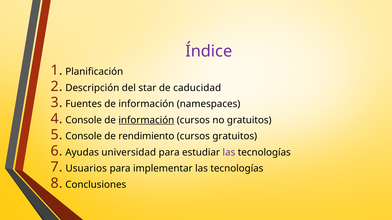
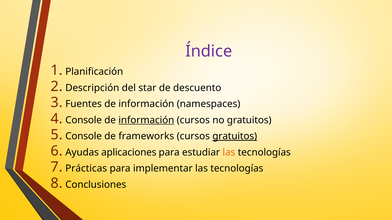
caducidad: caducidad -> descuento
rendimiento: rendimiento -> frameworks
gratuitos at (235, 136) underline: none -> present
universidad: universidad -> aplicaciones
las at (229, 153) colour: purple -> orange
Usuarios: Usuarios -> Prácticas
